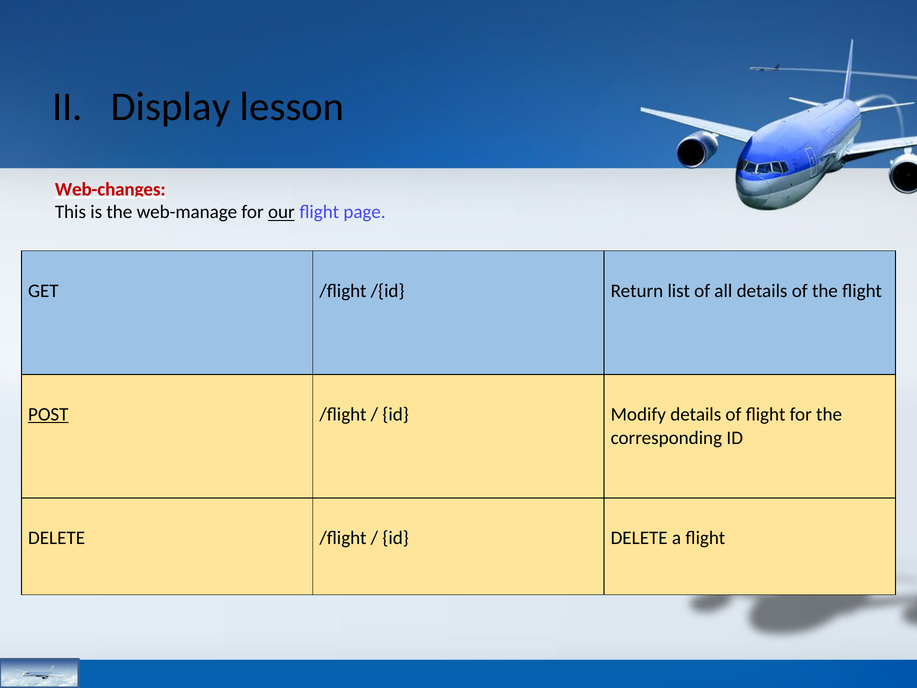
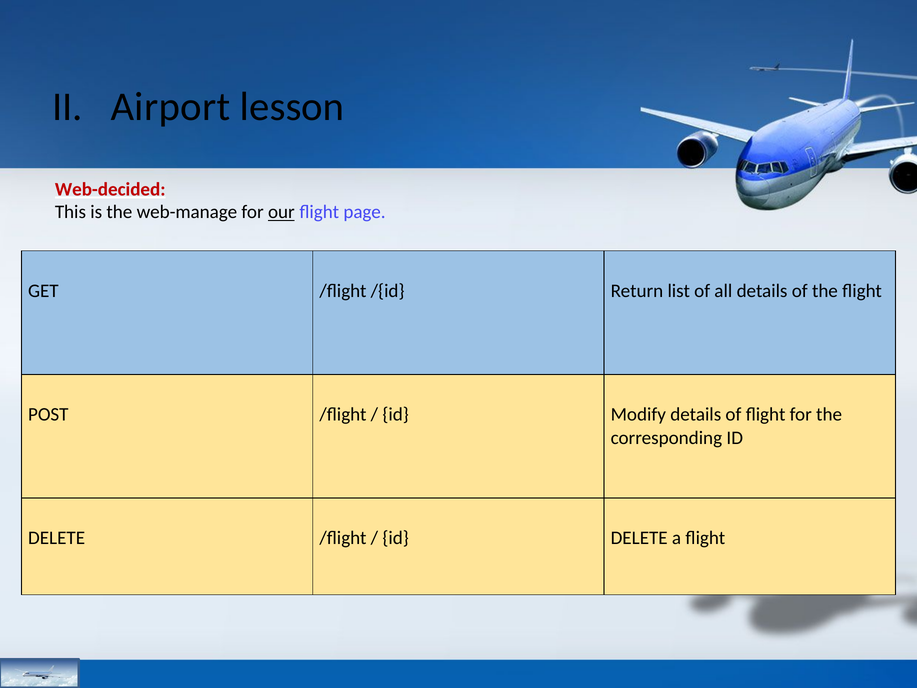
Display: Display -> Airport
Web-changes: Web-changes -> Web-decided
POST underline: present -> none
